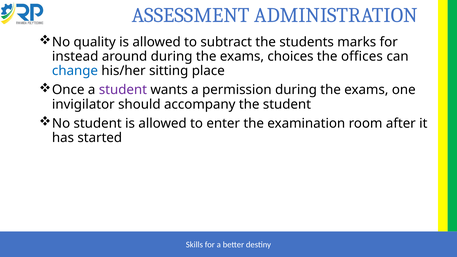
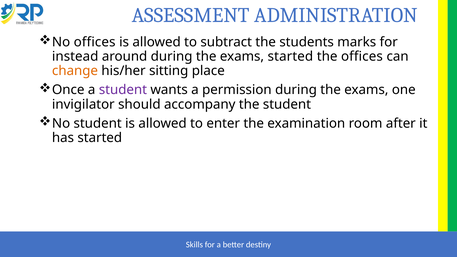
No quality: quality -> offices
exams choices: choices -> started
change colour: blue -> orange
